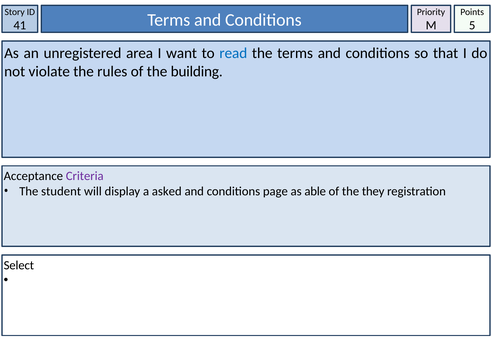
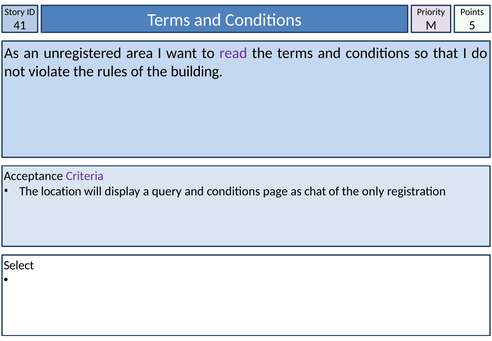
read colour: blue -> purple
student: student -> location
asked: asked -> query
able: able -> chat
they: they -> only
